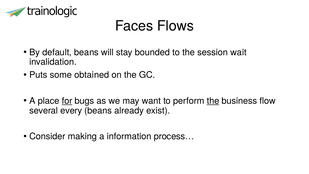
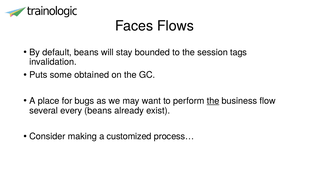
wait: wait -> tags
for underline: present -> none
information: information -> customized
